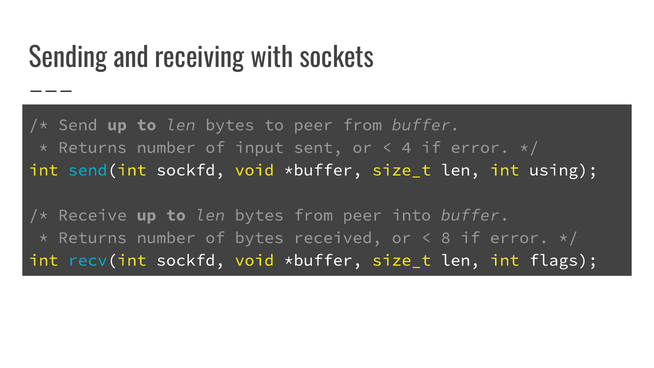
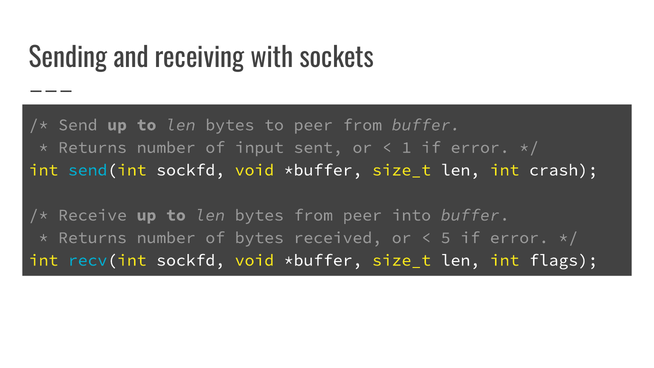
4: 4 -> 1
using: using -> crash
8: 8 -> 5
